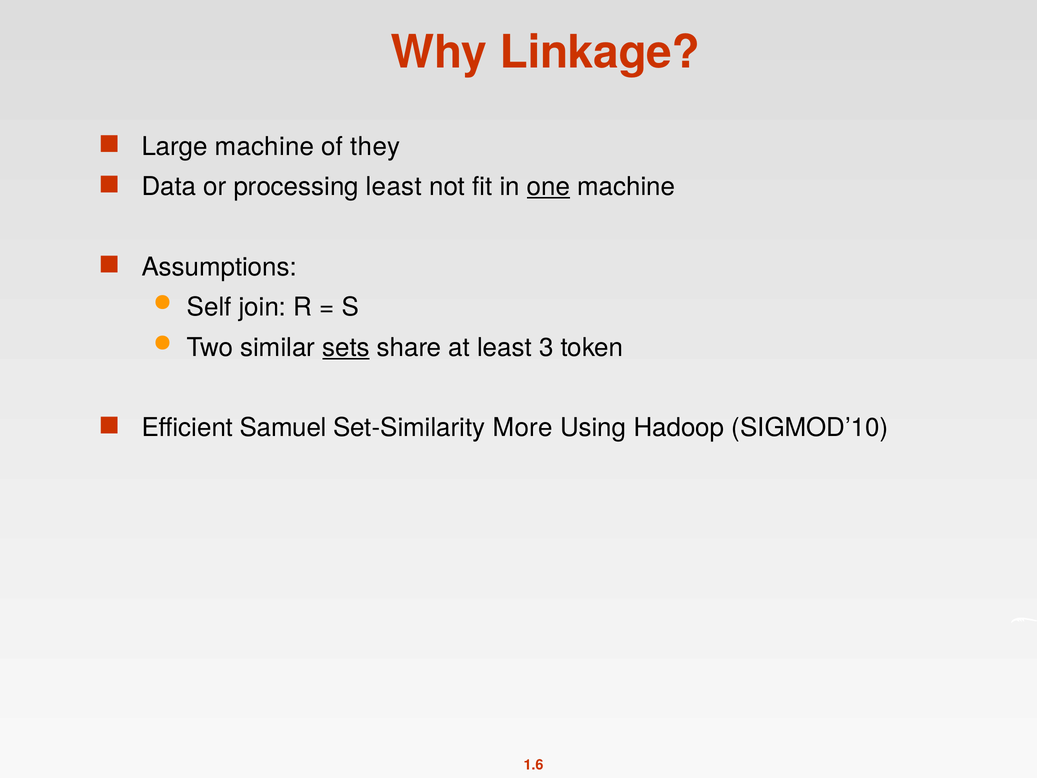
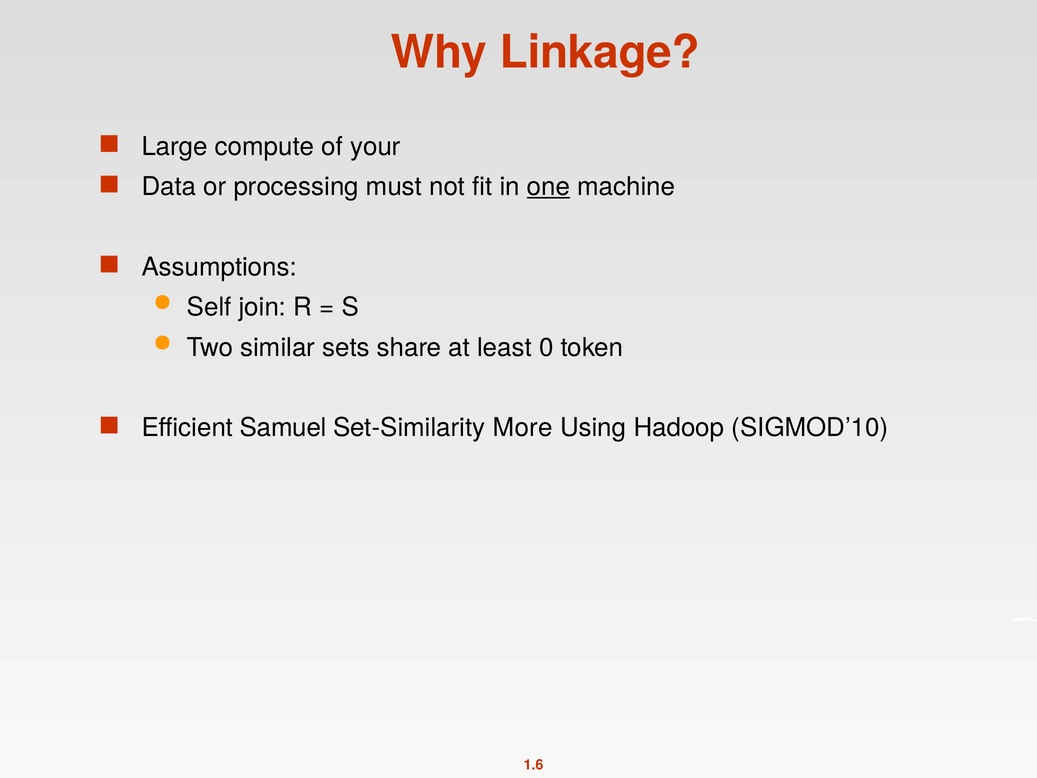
Large machine: machine -> compute
they: they -> your
processing least: least -> must
sets underline: present -> none
3: 3 -> 0
